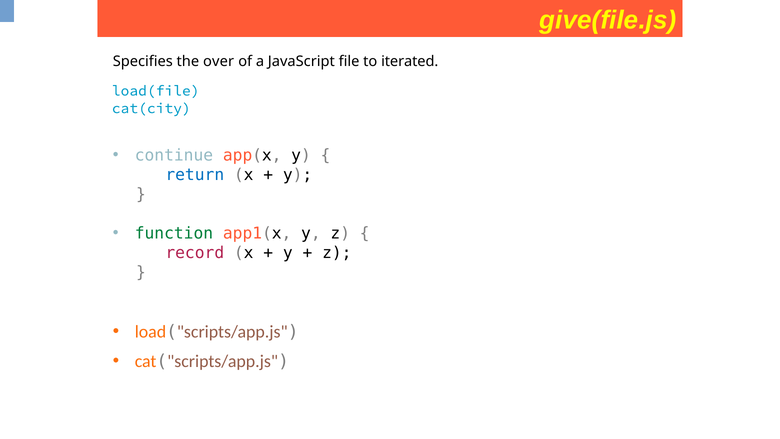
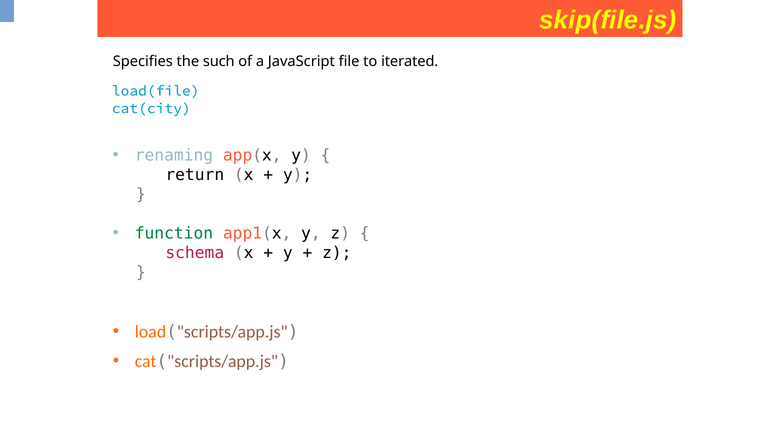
give(file.js: give(file.js -> skip(file.js
over: over -> such
continue: continue -> renaming
return colour: blue -> black
record: record -> schema
